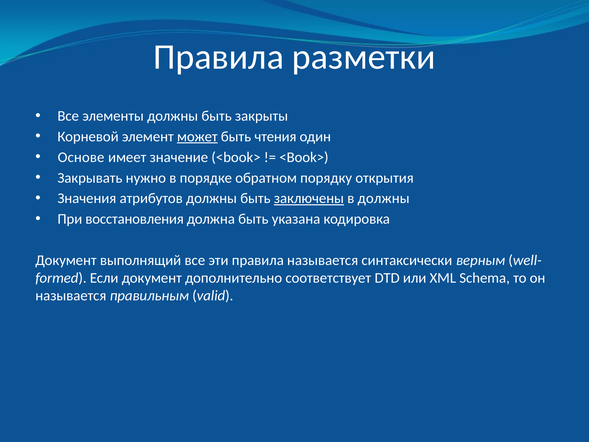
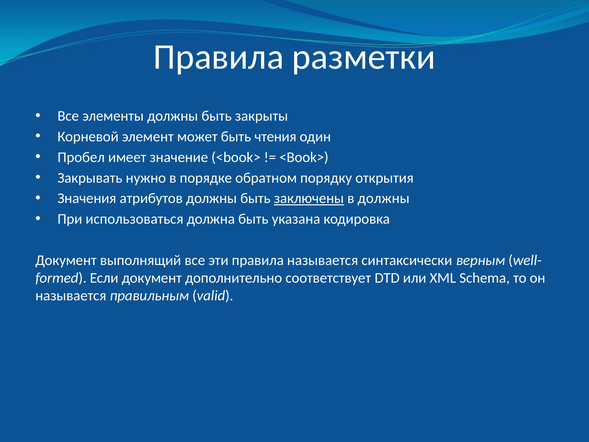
может underline: present -> none
Основе: Основе -> Пробел
восстановления: восстановления -> использоваться
